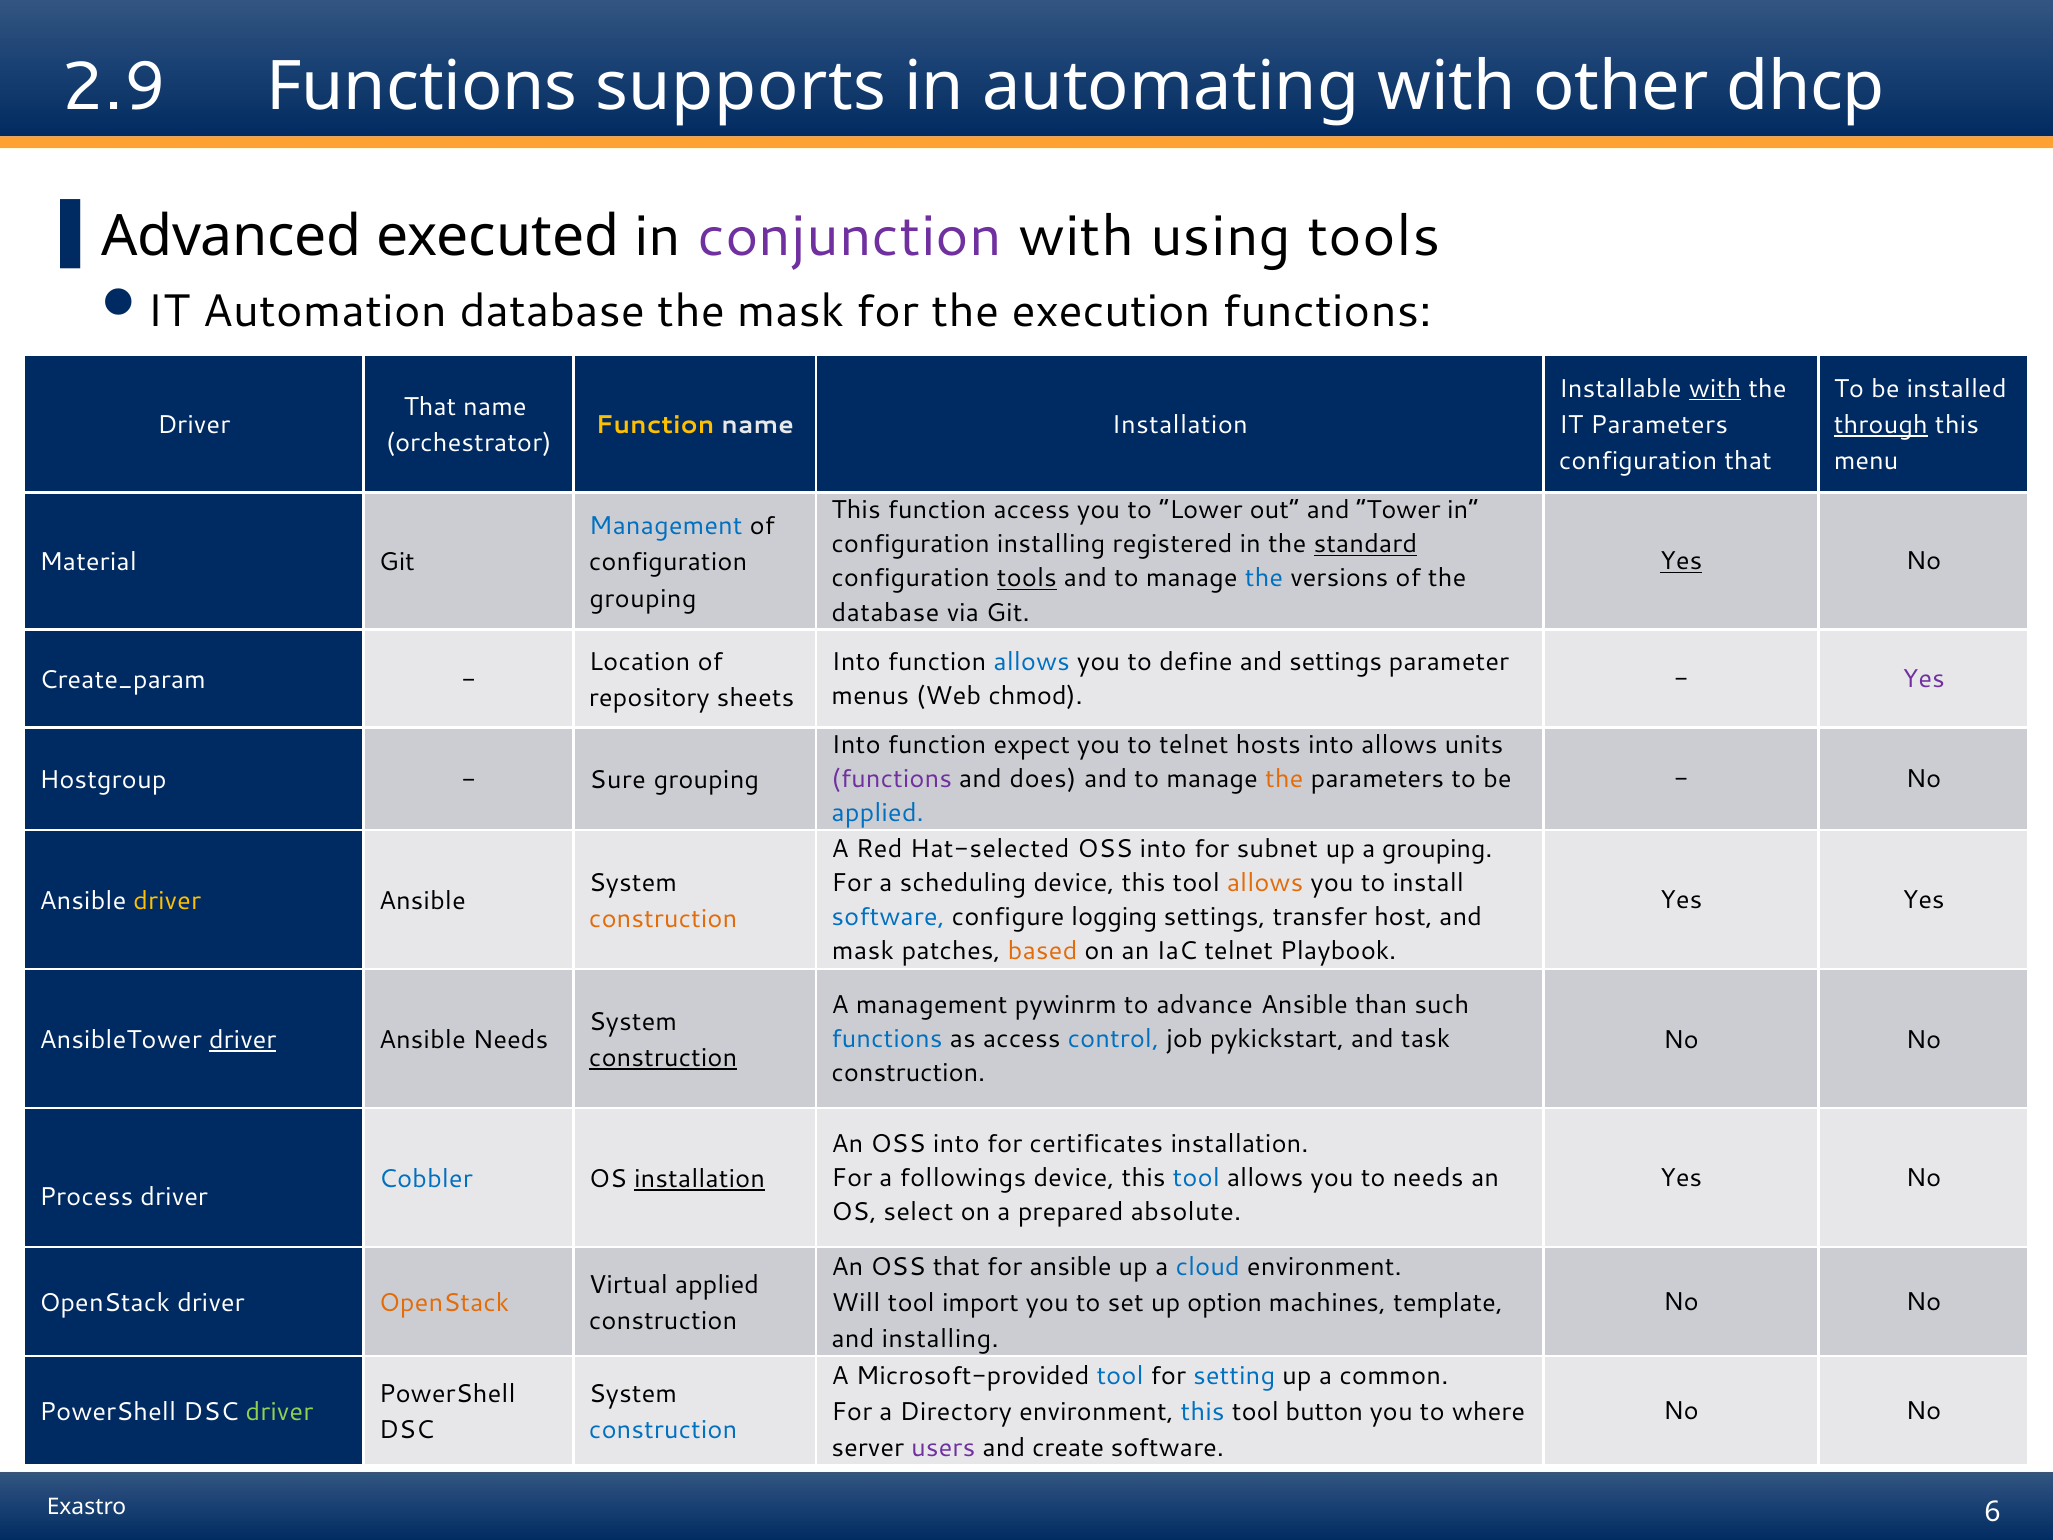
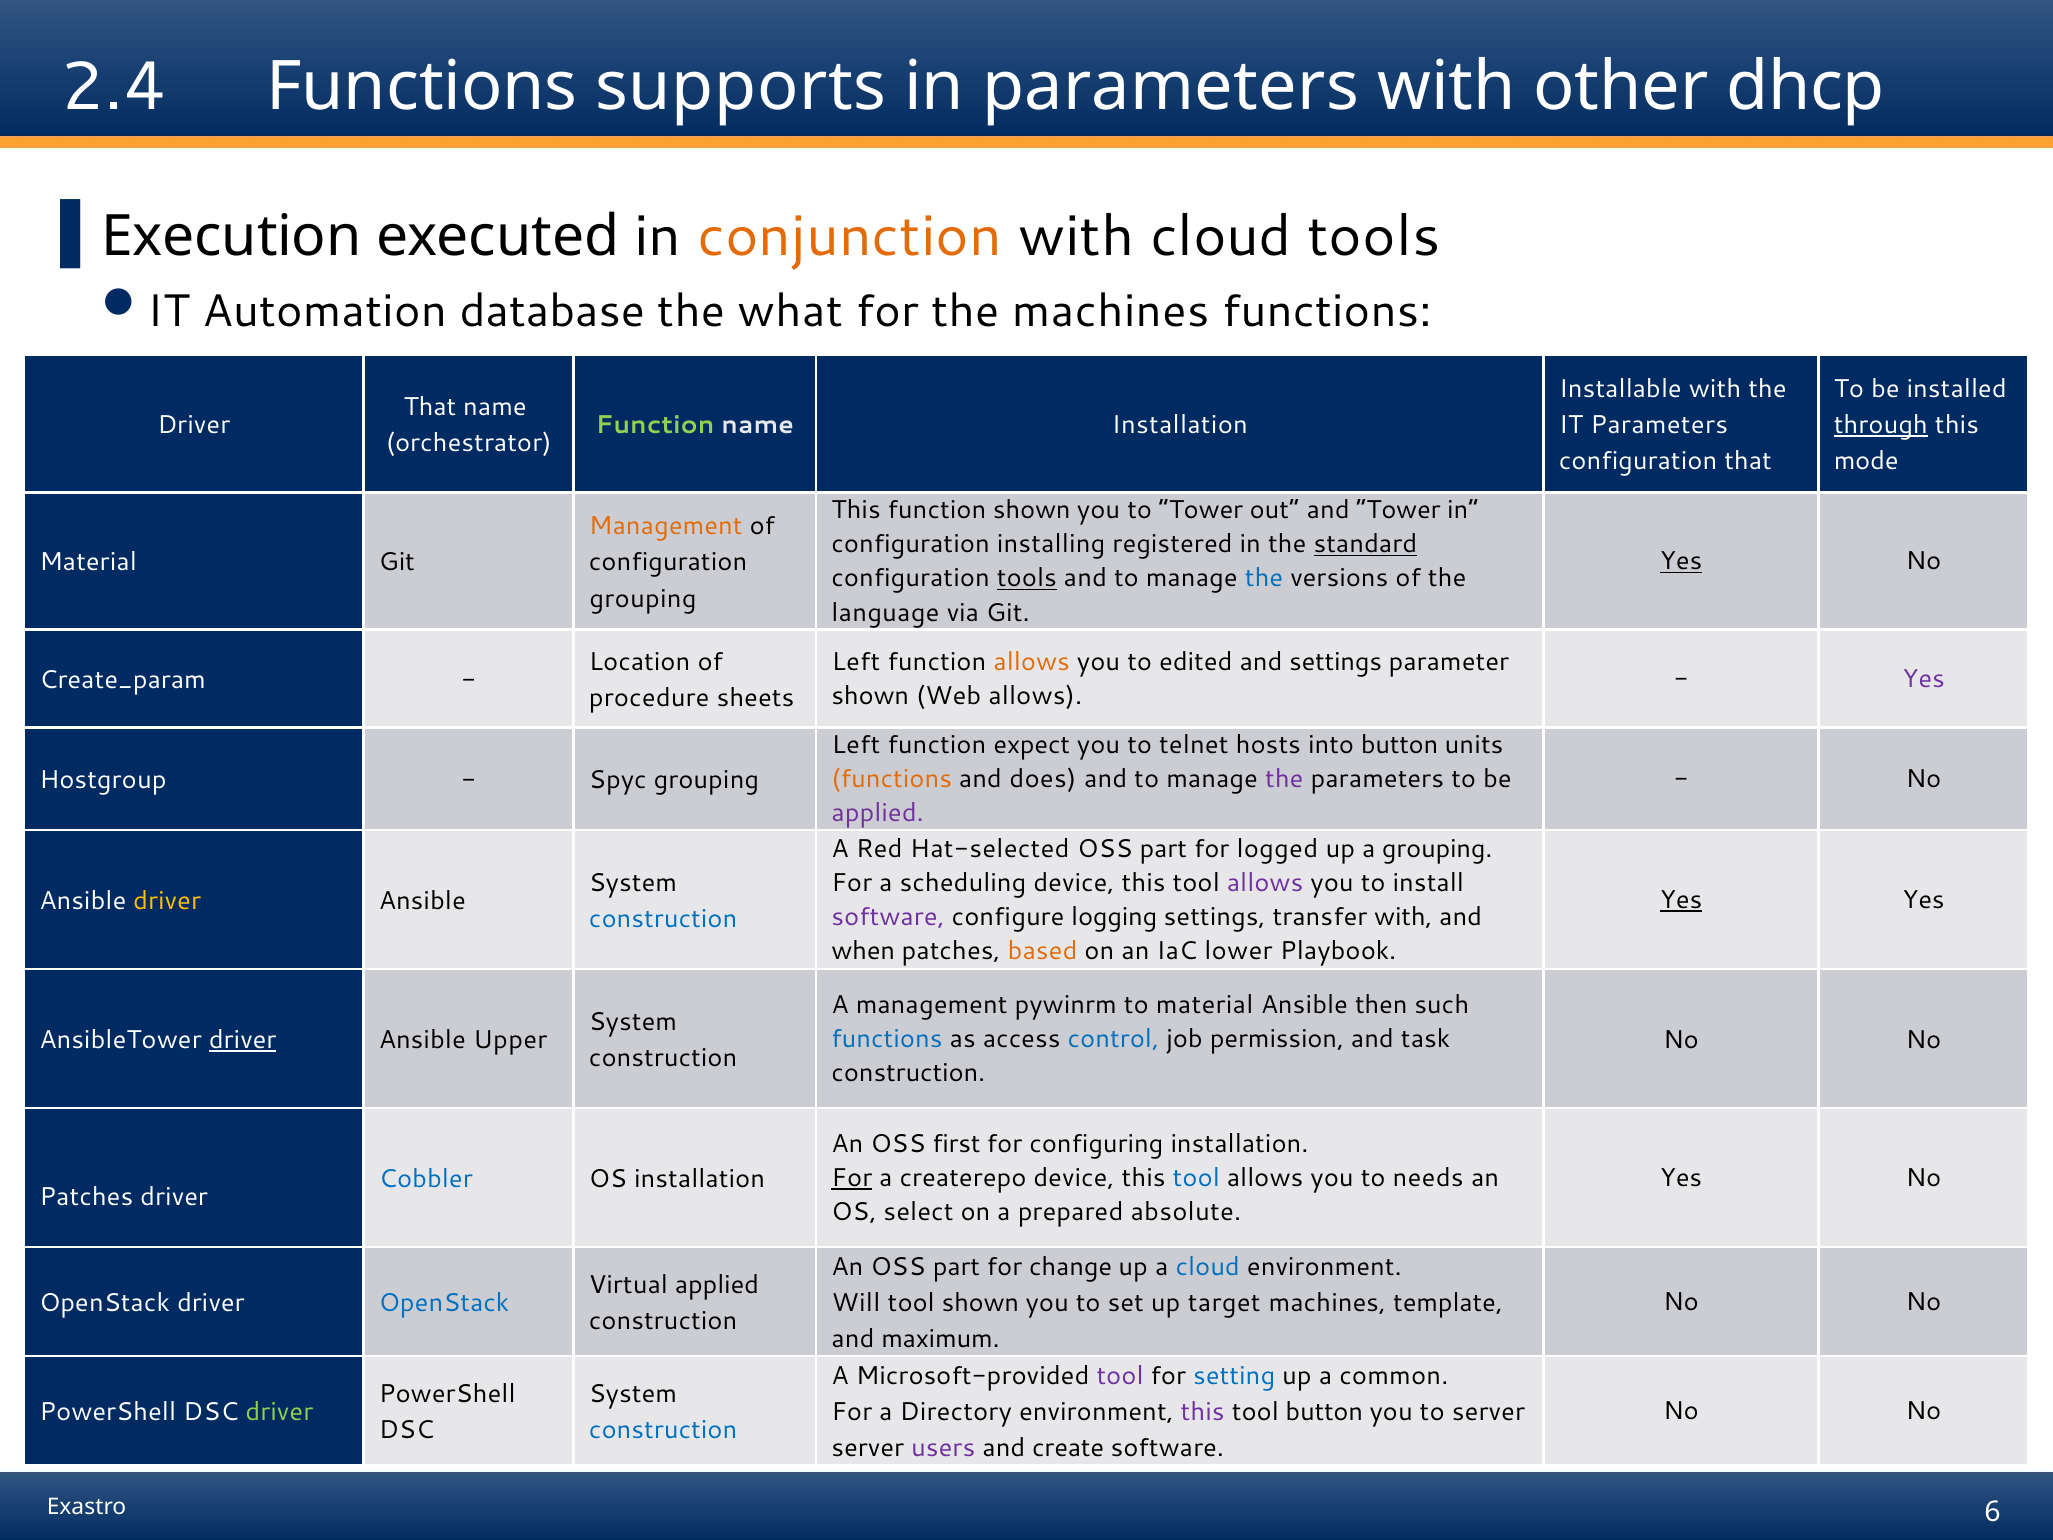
2.9: 2.9 -> 2.4
in automating: automating -> parameters
Advanced: Advanced -> Execution
conjunction colour: purple -> orange
with using: using -> cloud
the mask: mask -> what
the execution: execution -> machines
with at (1715, 389) underline: present -> none
Function at (655, 425) colour: yellow -> light green
menu: menu -> mode
function access: access -> shown
to Lower: Lower -> Tower
Management at (666, 526) colour: blue -> orange
database at (885, 613): database -> language
Into at (856, 662): Into -> Left
allows at (1032, 662) colour: blue -> orange
define: define -> edited
menus at (870, 696): menus -> shown
Web chmod: chmod -> allows
repository: repository -> procedure
Into at (856, 745): Into -> Left
into allows: allows -> button
functions at (892, 779) colour: purple -> orange
the at (1284, 779) colour: orange -> purple
Sure: Sure -> Spyc
applied at (878, 813) colour: blue -> purple
into at (1163, 849): into -> part
subnet: subnet -> logged
allows at (1265, 883) colour: orange -> purple
Yes at (1681, 900) underline: none -> present
software at (888, 917) colour: blue -> purple
transfer host: host -> with
construction at (663, 919) colour: orange -> blue
mask at (863, 951): mask -> when
IaC telnet: telnet -> lower
to advance: advance -> material
than: than -> then
pykickstart: pykickstart -> permission
Ansible Needs: Needs -> Upper
construction at (663, 1058) underline: present -> none
An OSS into: into -> first
certificates: certificates -> configuring
For at (852, 1178) underline: none -> present
followings: followings -> createrepo
installation at (700, 1179) underline: present -> none
Process at (86, 1197): Process -> Patches
An OSS that: that -> part
for ansible: ansible -> change
OpenStack at (444, 1303) colour: orange -> blue
tool import: import -> shown
option: option -> target
and installing: installing -> maximum
tool at (1120, 1376) colour: blue -> purple
this at (1203, 1412) colour: blue -> purple
to where: where -> server
